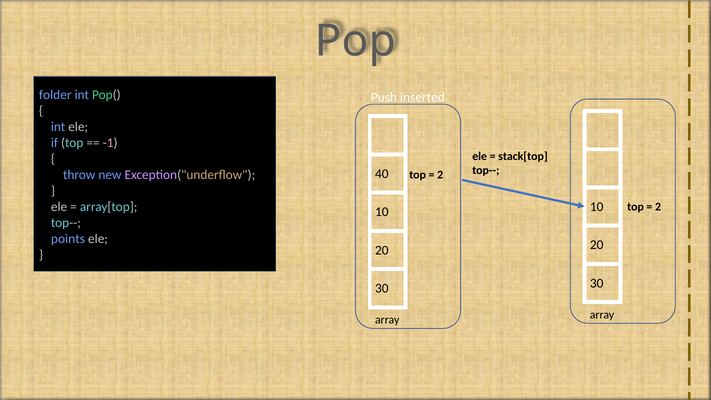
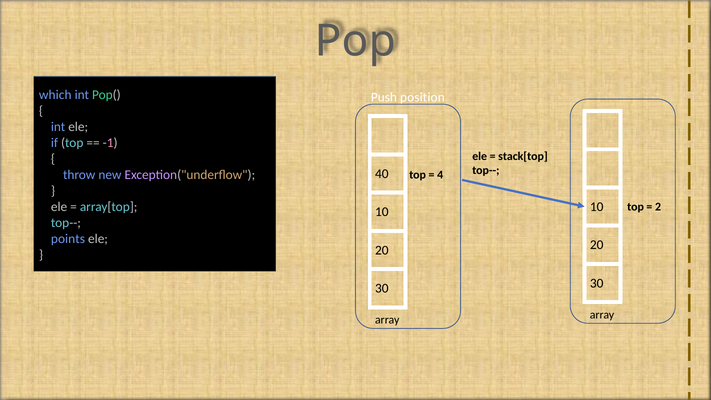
folder: folder -> which
inserted: inserted -> position
2 at (440, 175): 2 -> 4
